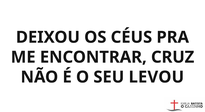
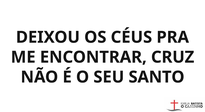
LEVOU: LEVOU -> SANTO
